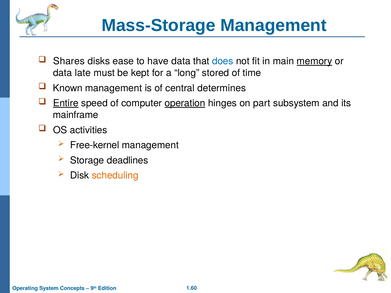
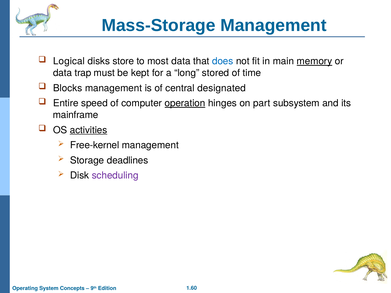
Shares: Shares -> Logical
ease: ease -> store
have: have -> most
late: late -> trap
Known: Known -> Blocks
determines: determines -> designated
Entire underline: present -> none
activities underline: none -> present
scheduling colour: orange -> purple
